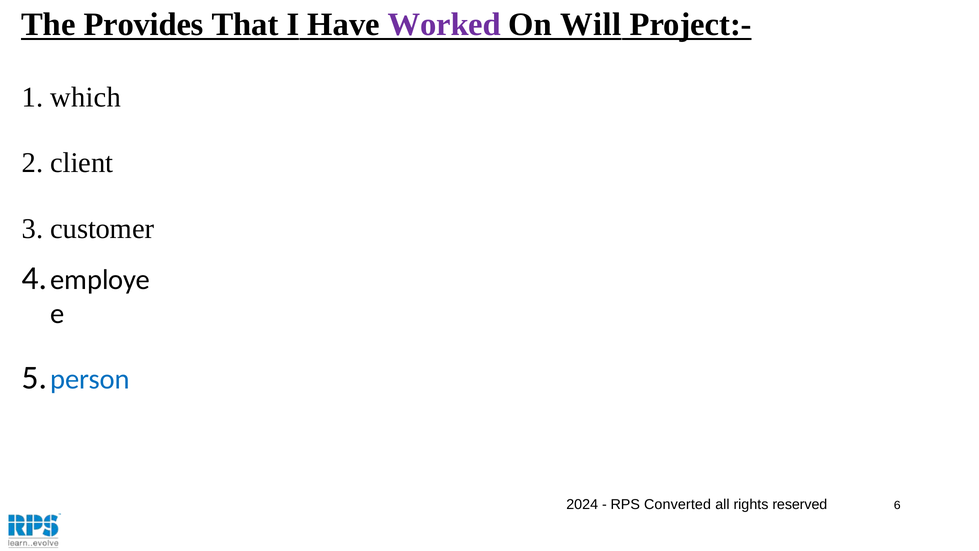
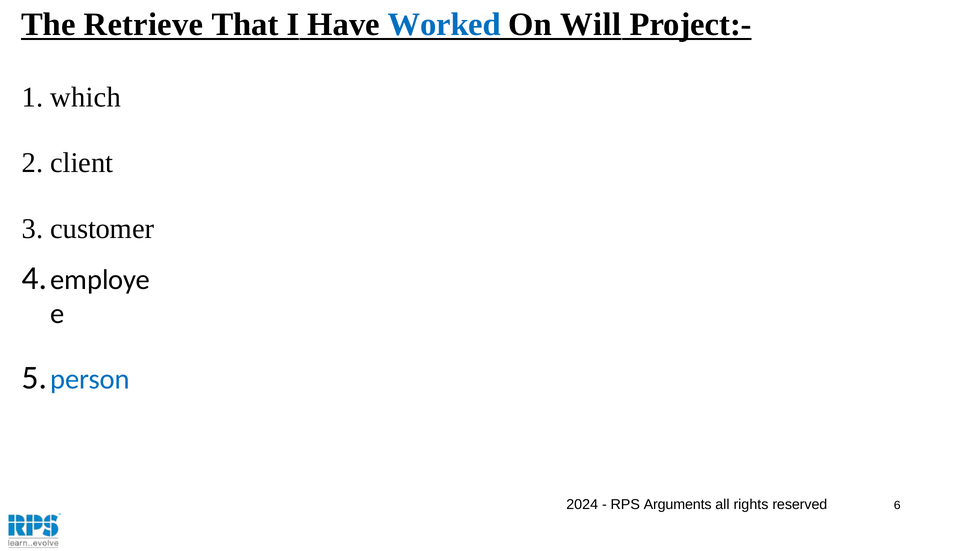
Provides: Provides -> Retrieve
Worked colour: purple -> blue
Converted: Converted -> Arguments
